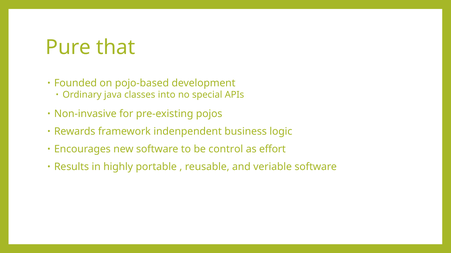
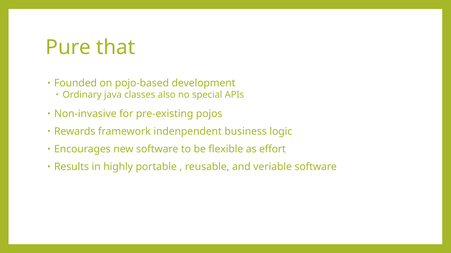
into: into -> also
control: control -> flexible
